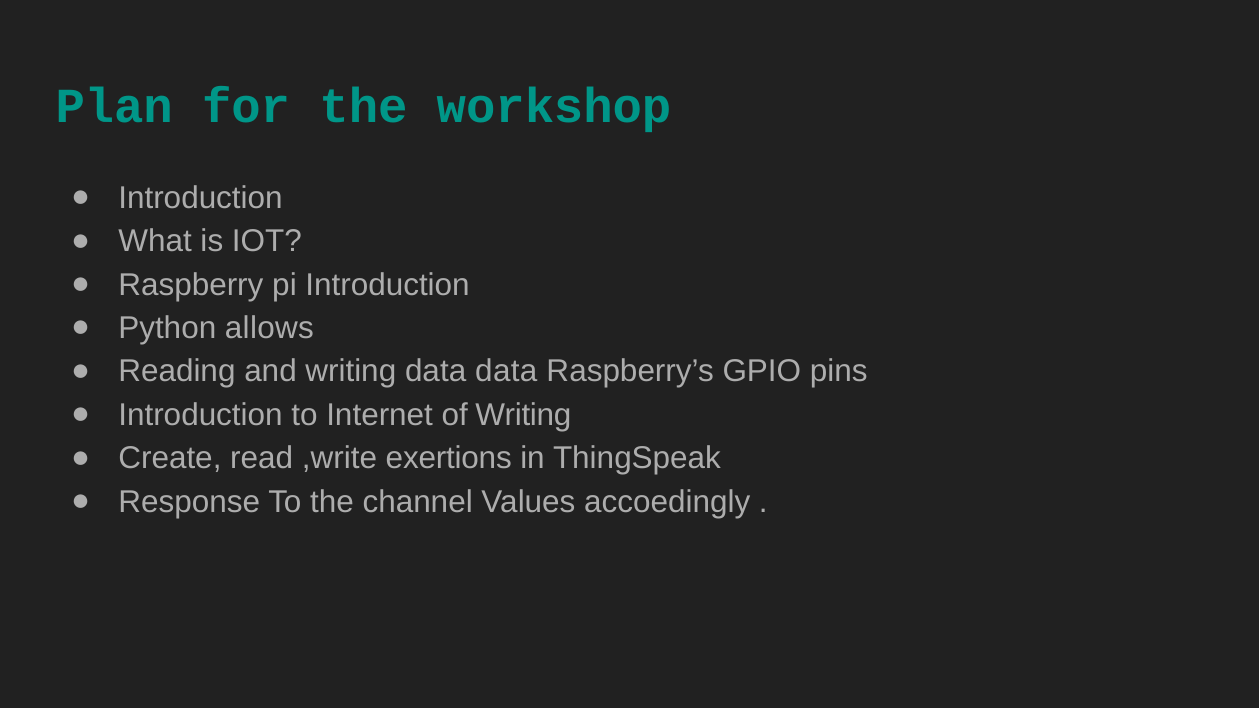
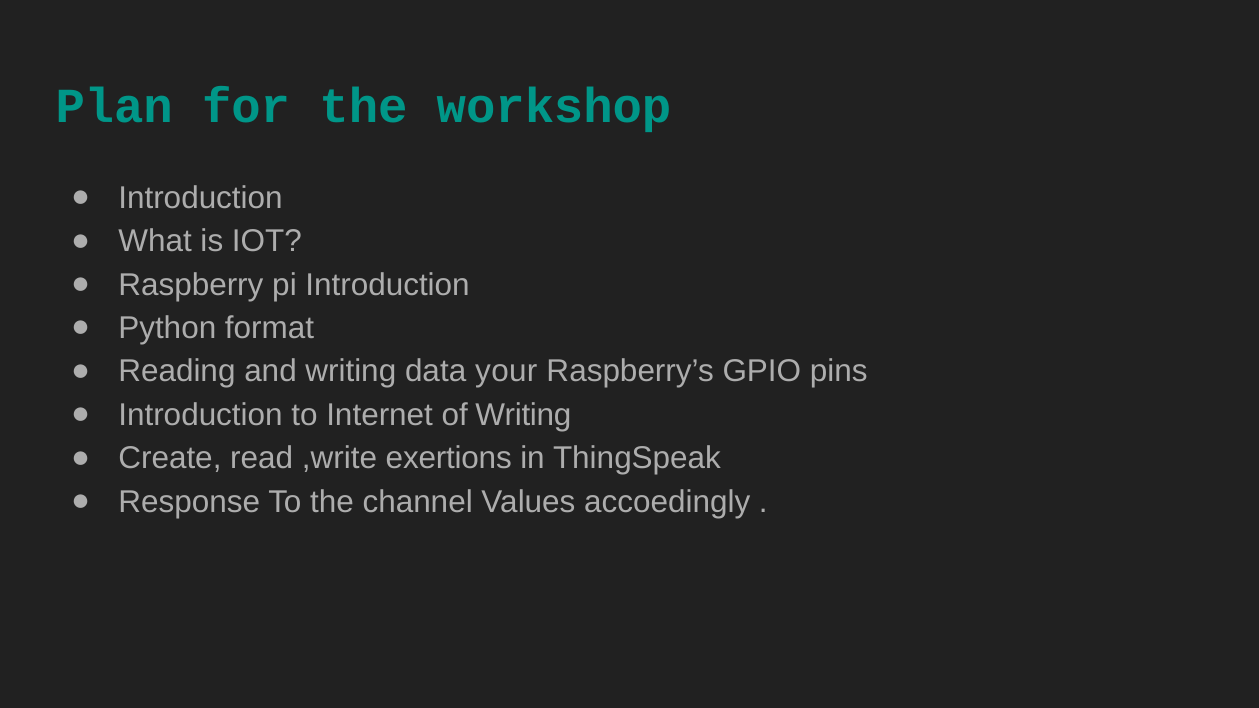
allows: allows -> format
data data: data -> your
